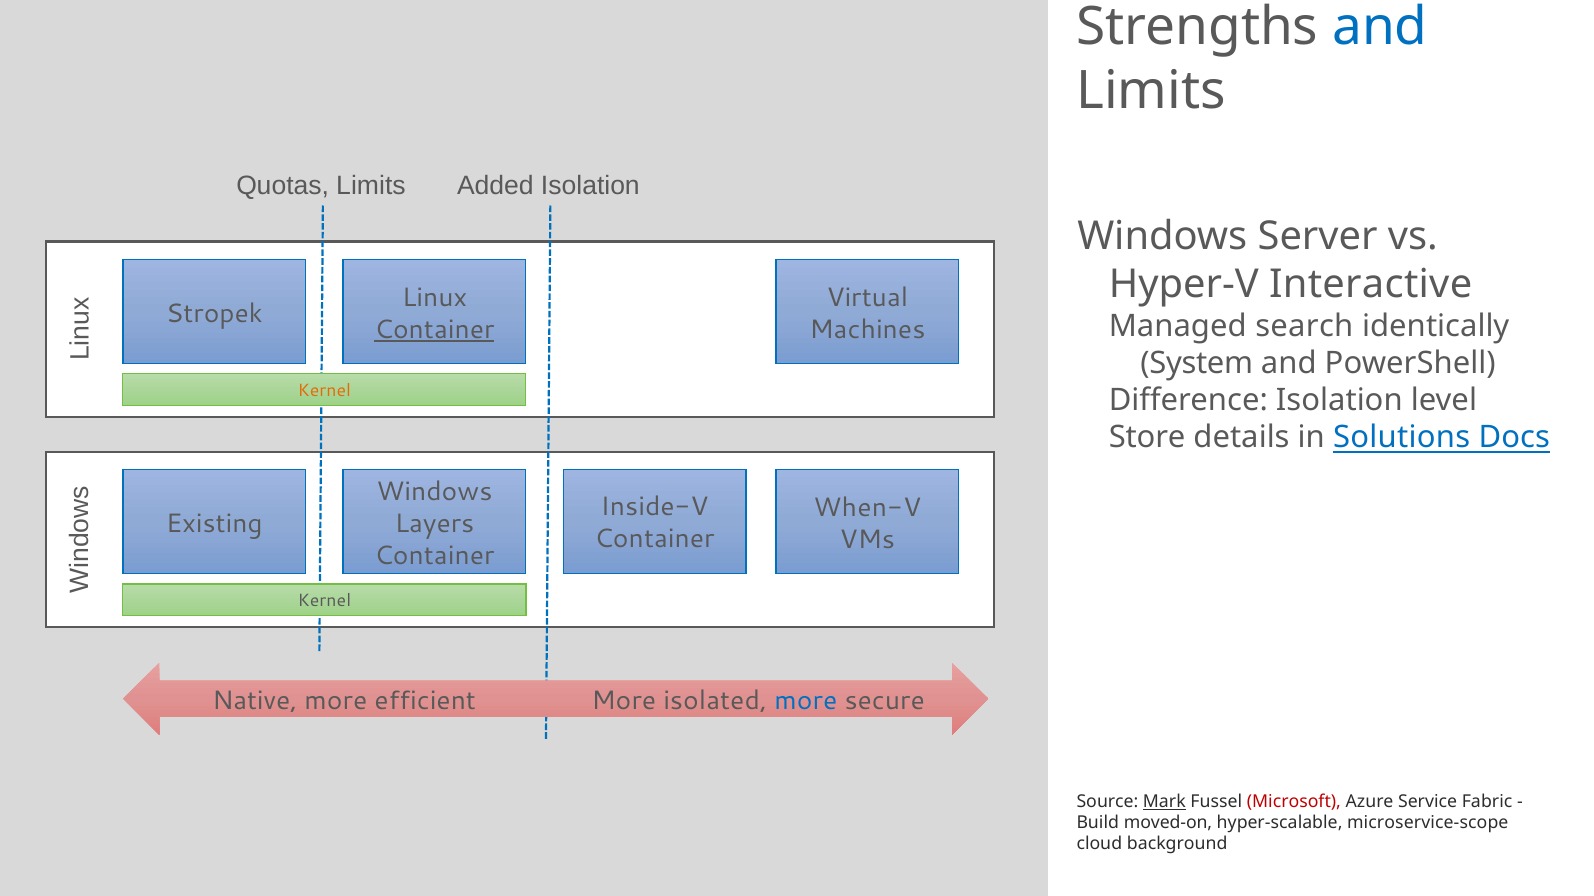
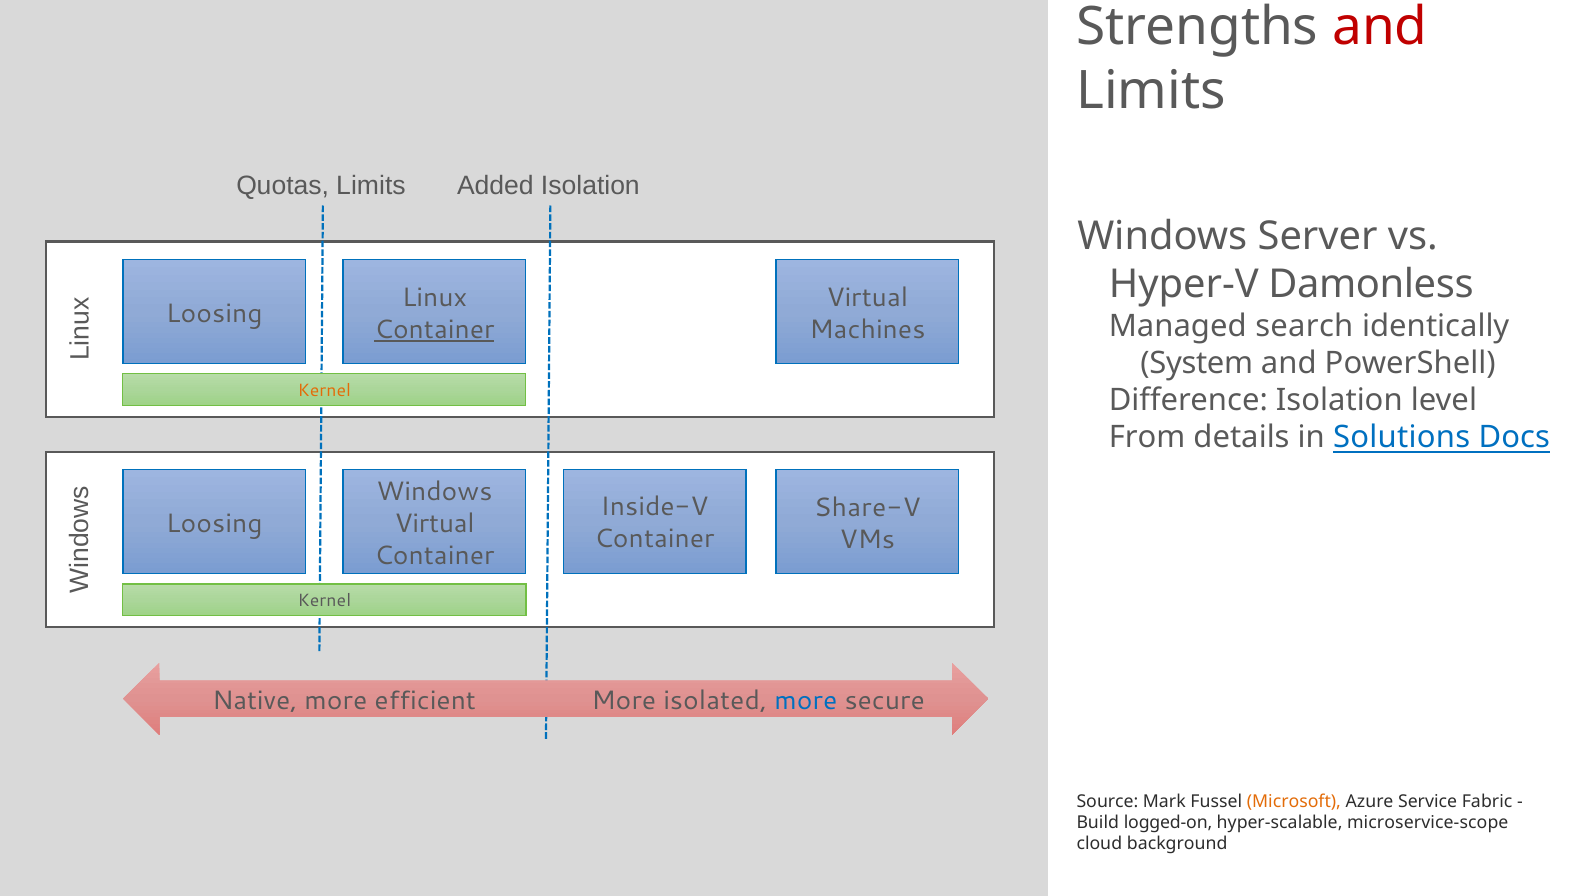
and at (1380, 27) colour: blue -> red
Interactive: Interactive -> Damonless
Stropek at (214, 314): Stropek -> Loosing
Store: Store -> From
When-V: When-V -> Share-V
Existing at (214, 524): Existing -> Loosing
Layers at (434, 524): Layers -> Virtual
Mark underline: present -> none
Microsoft colour: red -> orange
moved-on: moved-on -> logged-on
